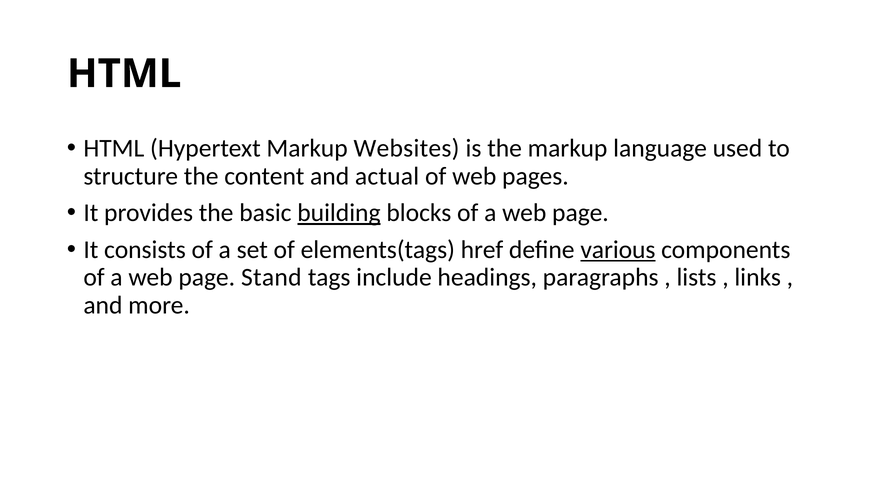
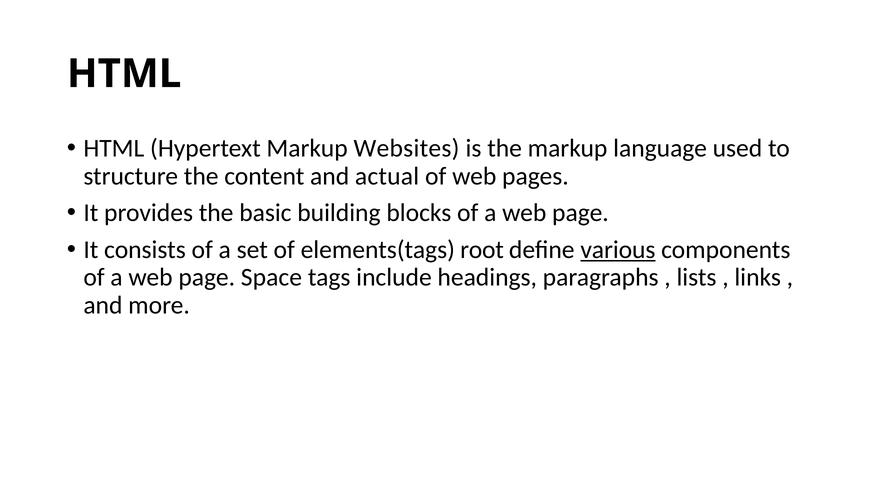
building underline: present -> none
href: href -> root
Stand: Stand -> Space
